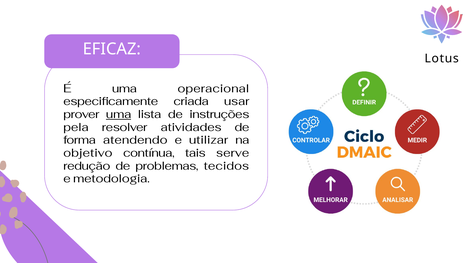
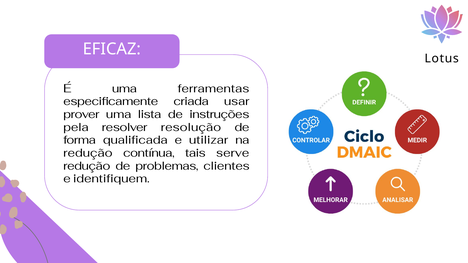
operacional: operacional -> ferramentas
uma at (119, 114) underline: present -> none
atividades: atividades -> resolução
atendendo: atendendo -> qualificada
objetivo at (88, 153): objetivo -> redução
tecidos: tecidos -> clientes
metodologia: metodologia -> identifiquem
